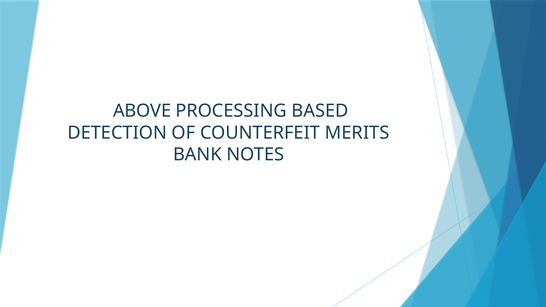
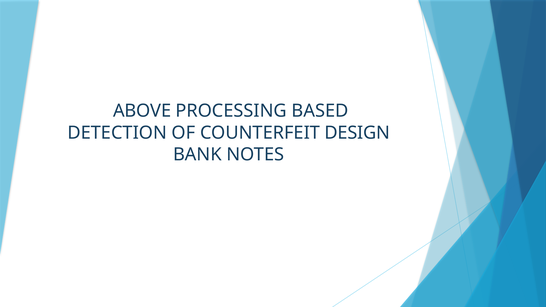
MERITS: MERITS -> DESIGN
